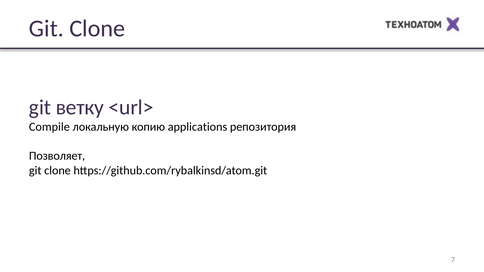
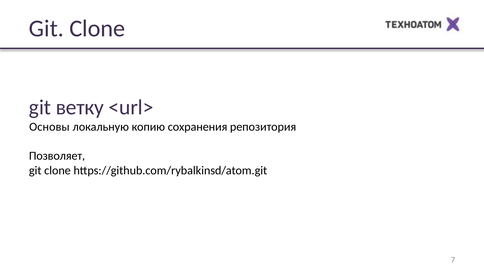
Compile: Compile -> Основы
applications: applications -> сохранения
